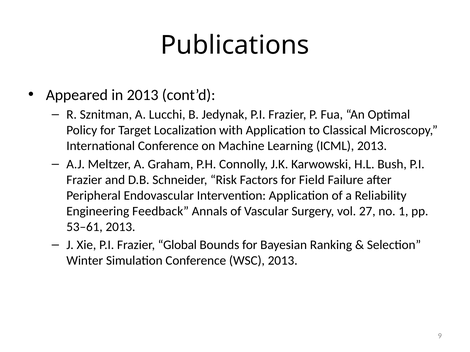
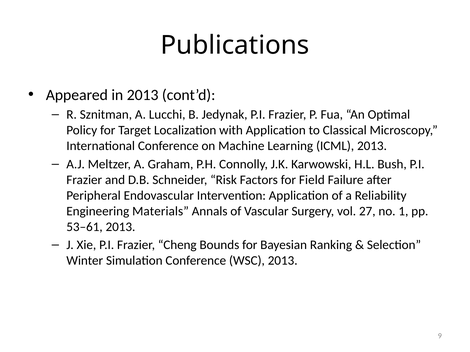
Feedback: Feedback -> Materials
Global: Global -> Cheng
